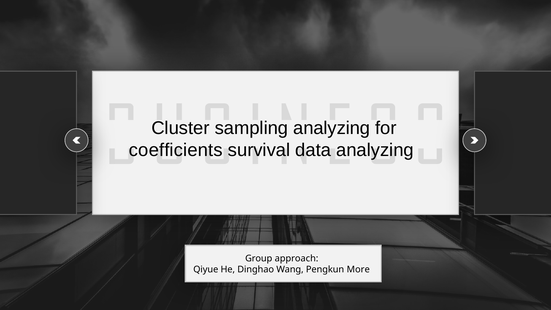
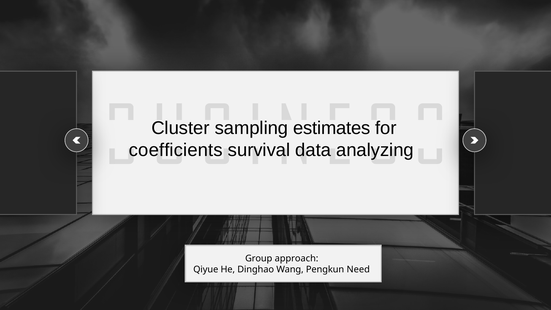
sampling analyzing: analyzing -> estimates
More: More -> Need
